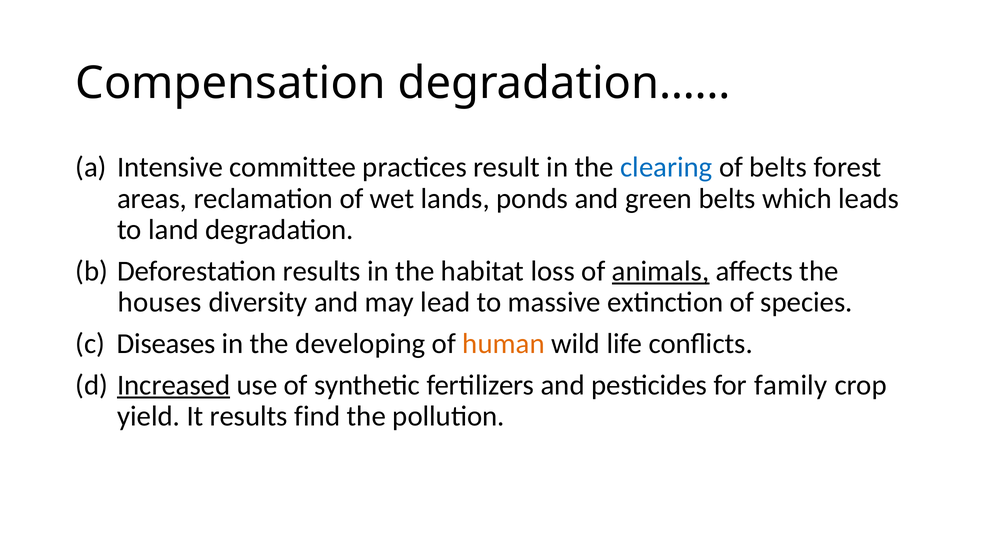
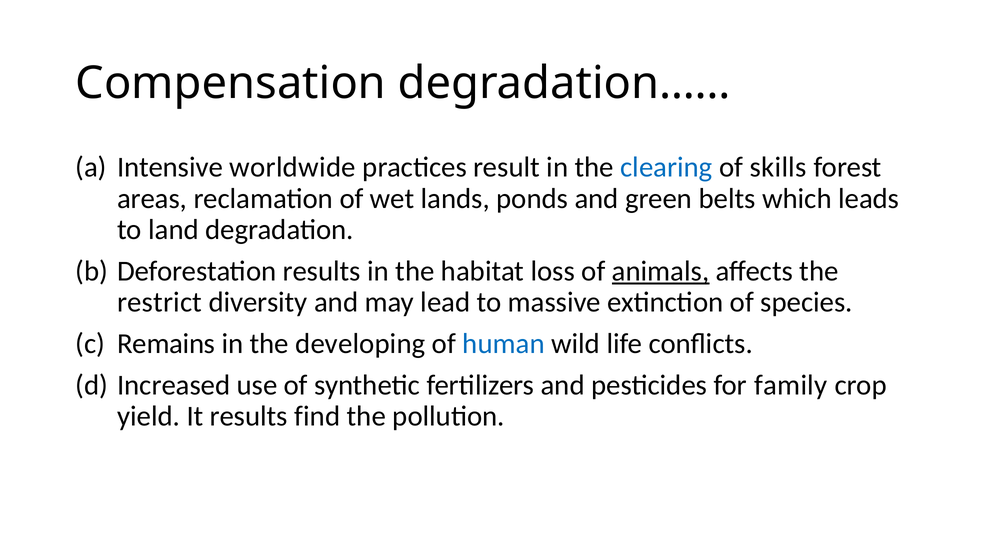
committee: committee -> worldwide
of belts: belts -> skills
houses: houses -> restrict
Diseases: Diseases -> Remains
human colour: orange -> blue
Increased underline: present -> none
